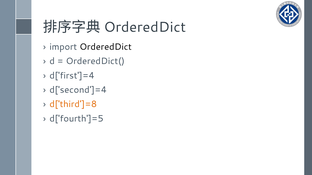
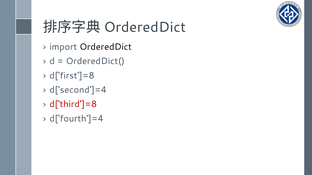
d['first']=4: d['first']=4 -> d['first']=8
d['third']=8 colour: orange -> red
d['fourth']=5: d['fourth']=5 -> d['fourth']=4
